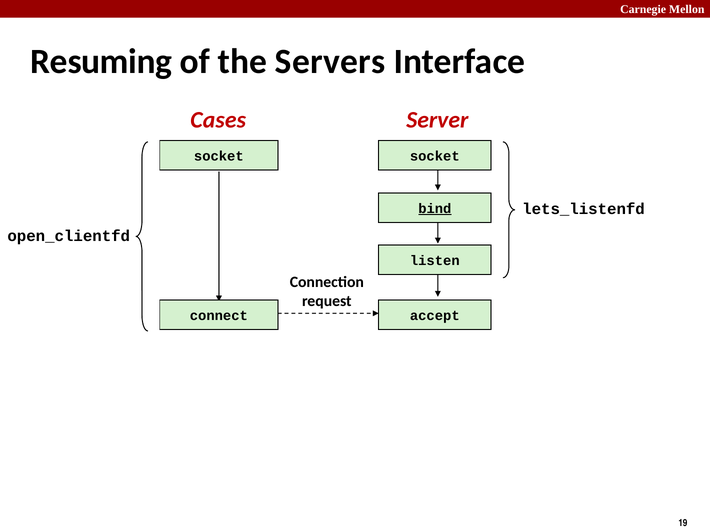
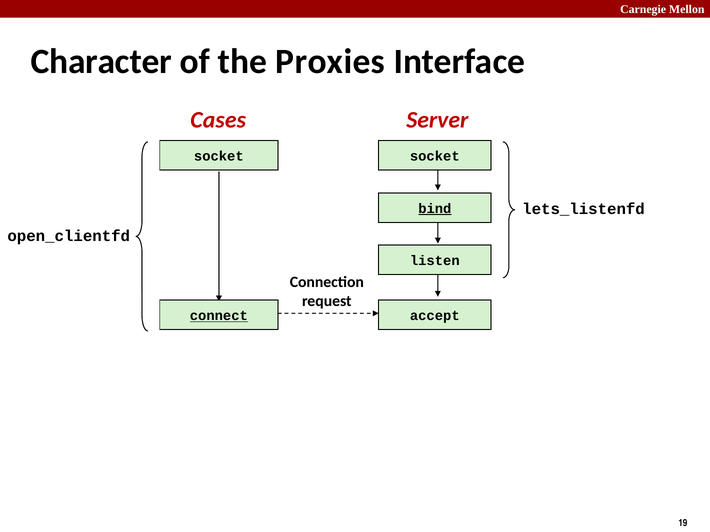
Resuming: Resuming -> Character
Servers: Servers -> Proxies
connect underline: none -> present
